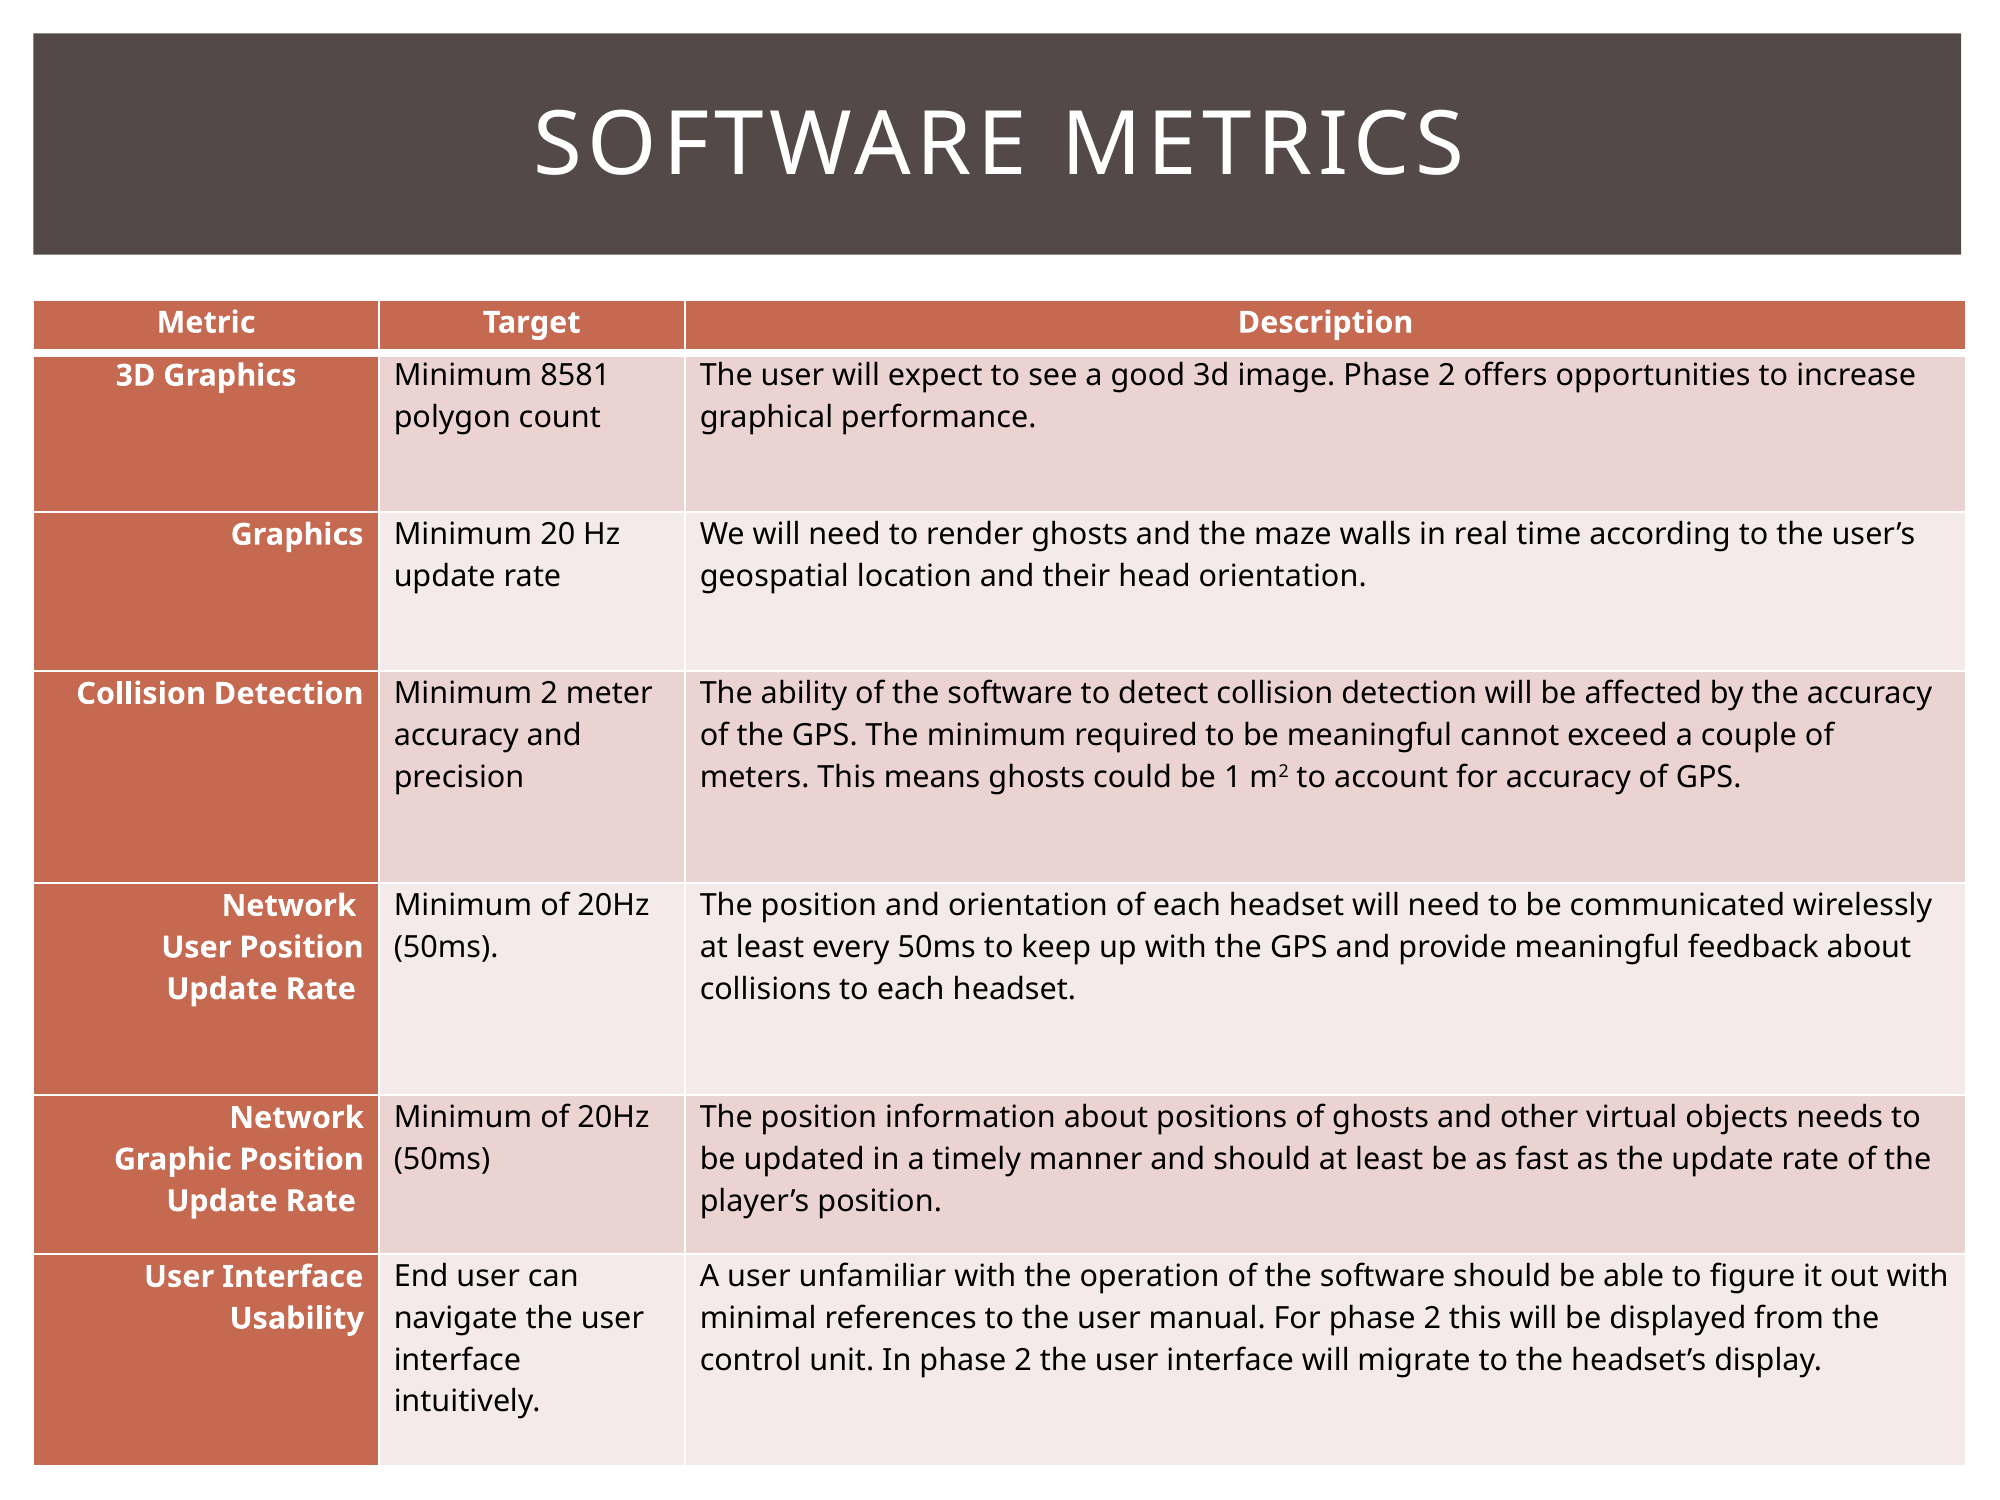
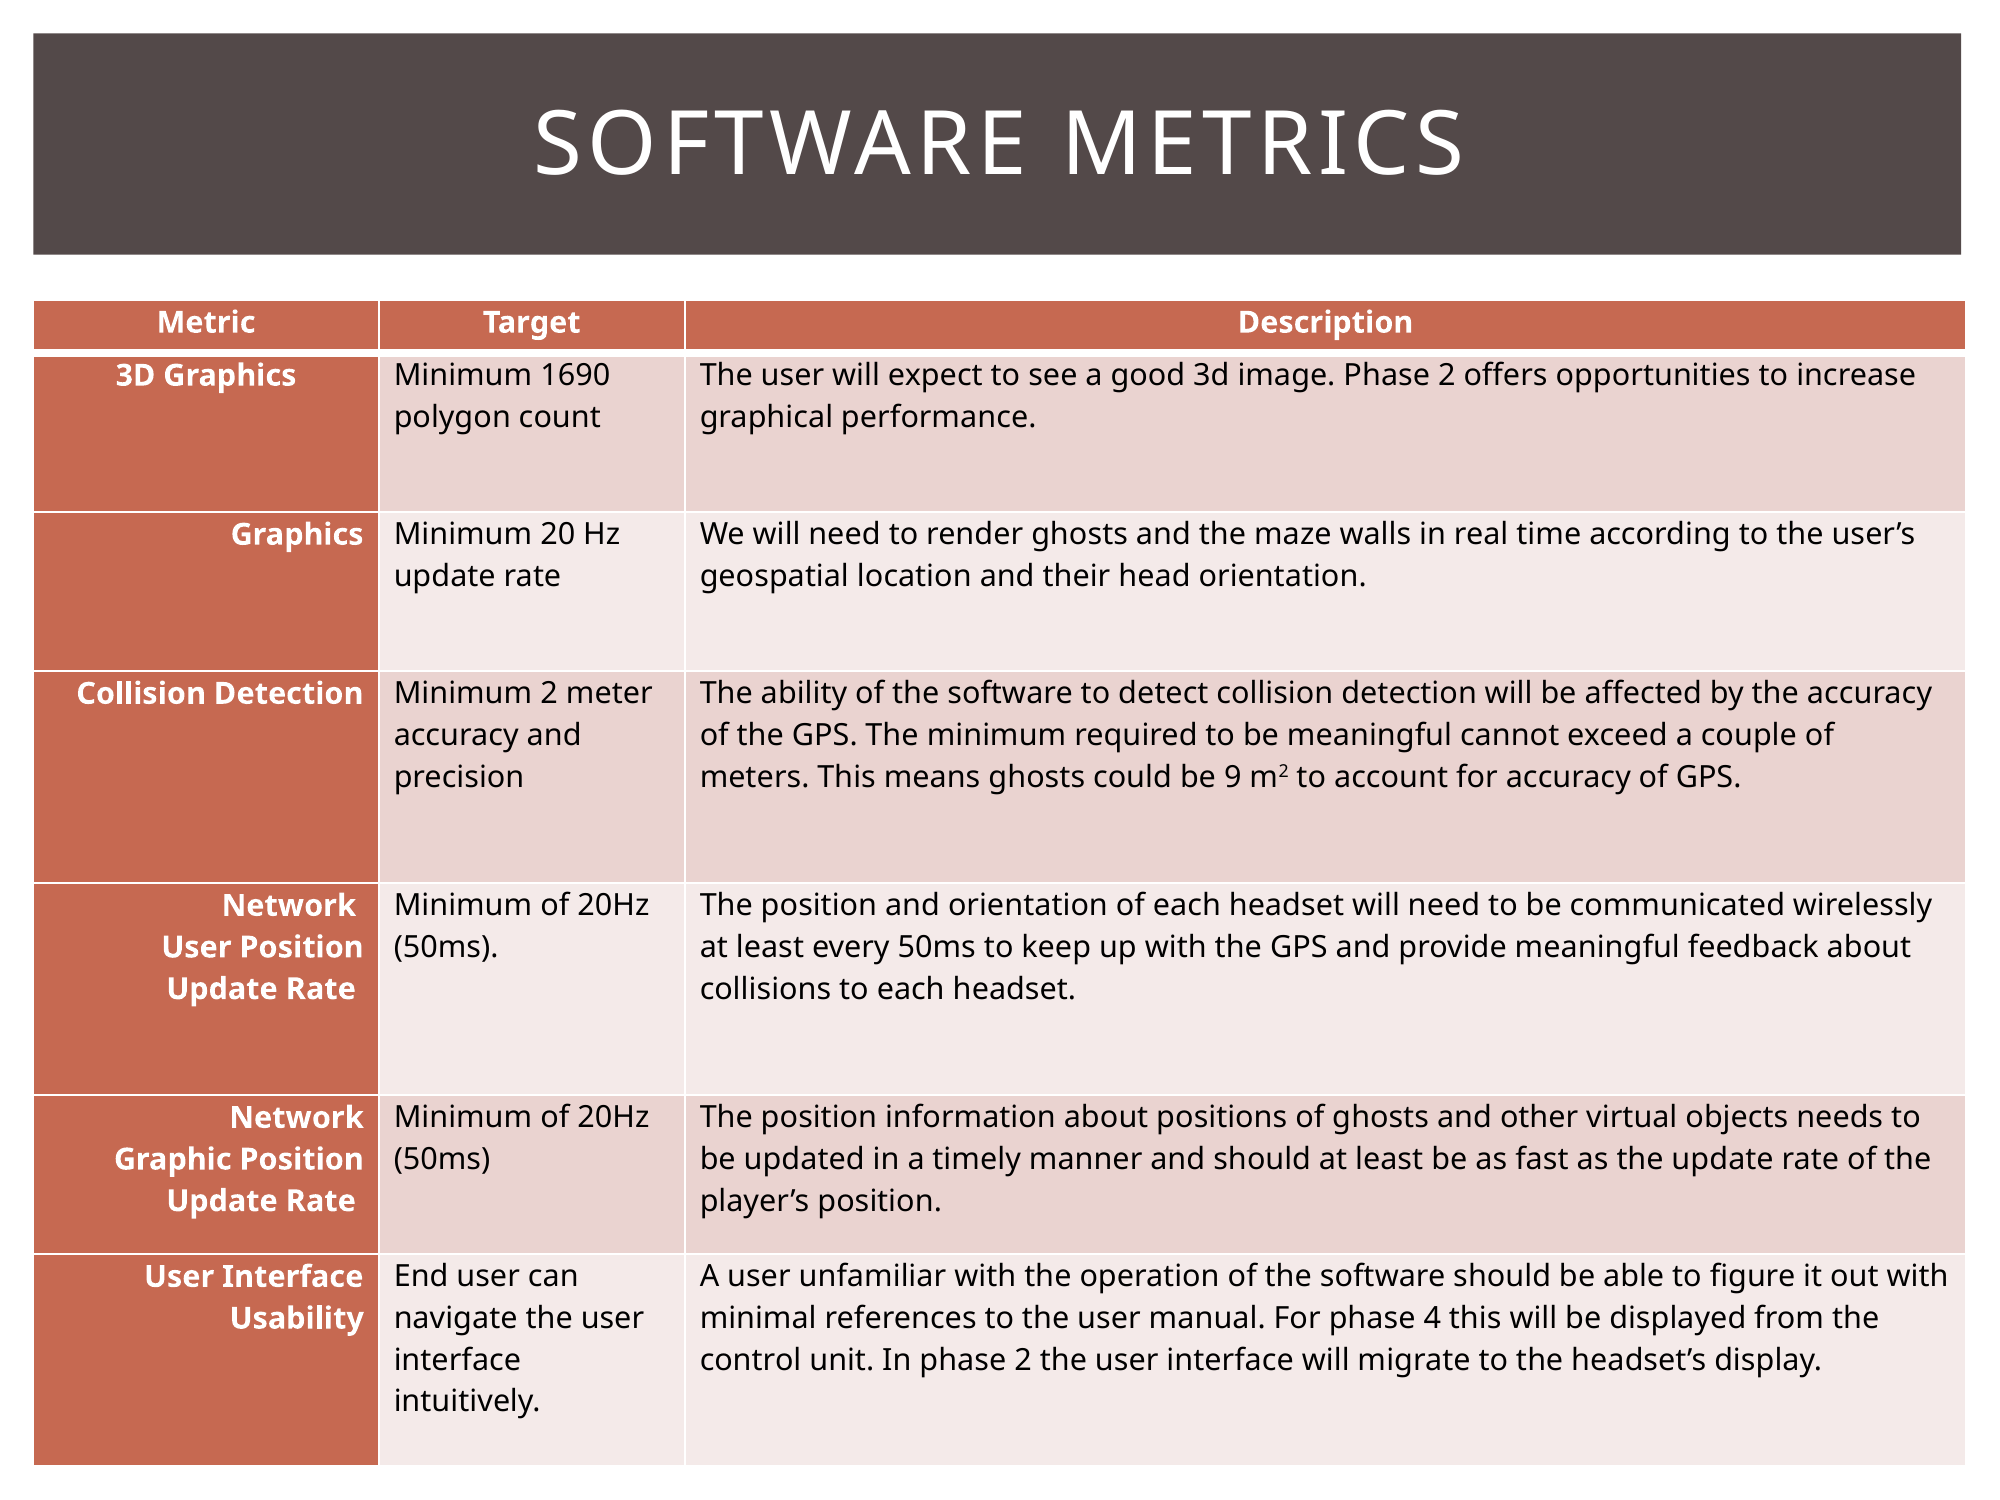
8581: 8581 -> 1690
1: 1 -> 9
For phase 2: 2 -> 4
